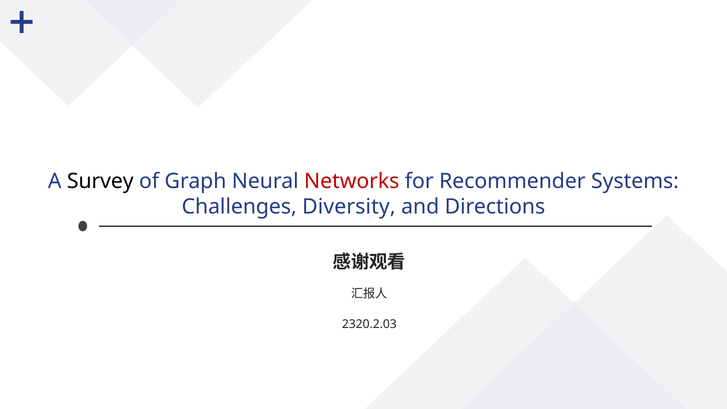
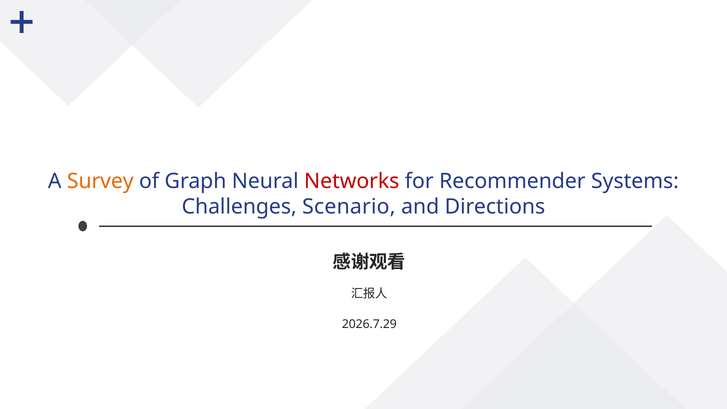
Survey colour: black -> orange
Diversity: Diversity -> Scenario
2320.2.03: 2320.2.03 -> 2026.7.29
